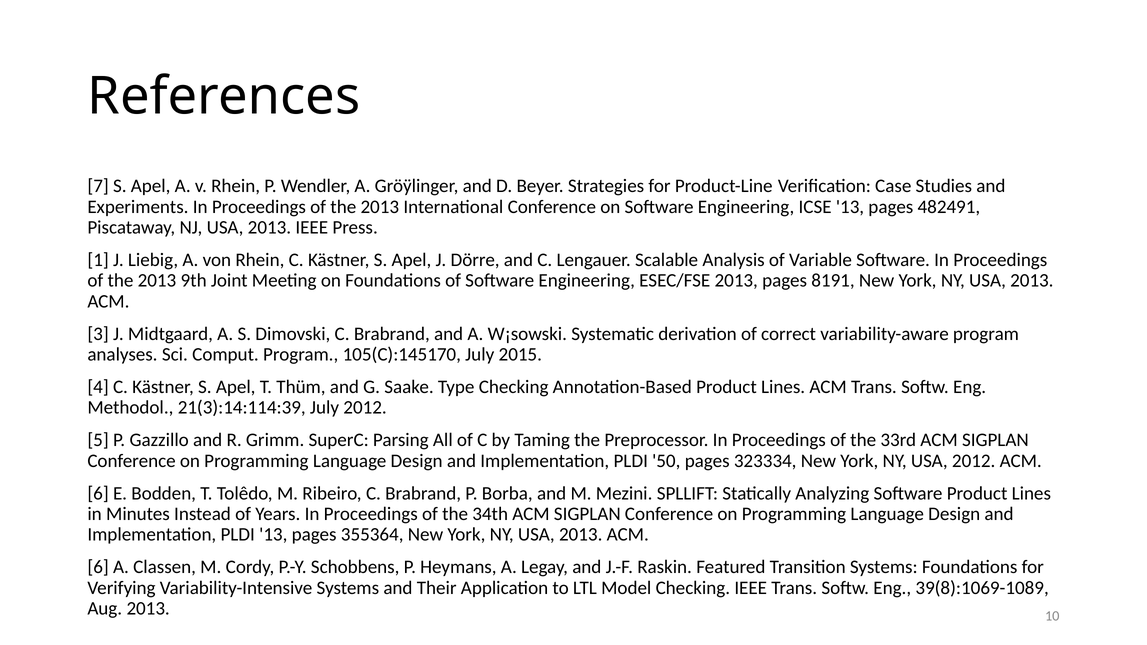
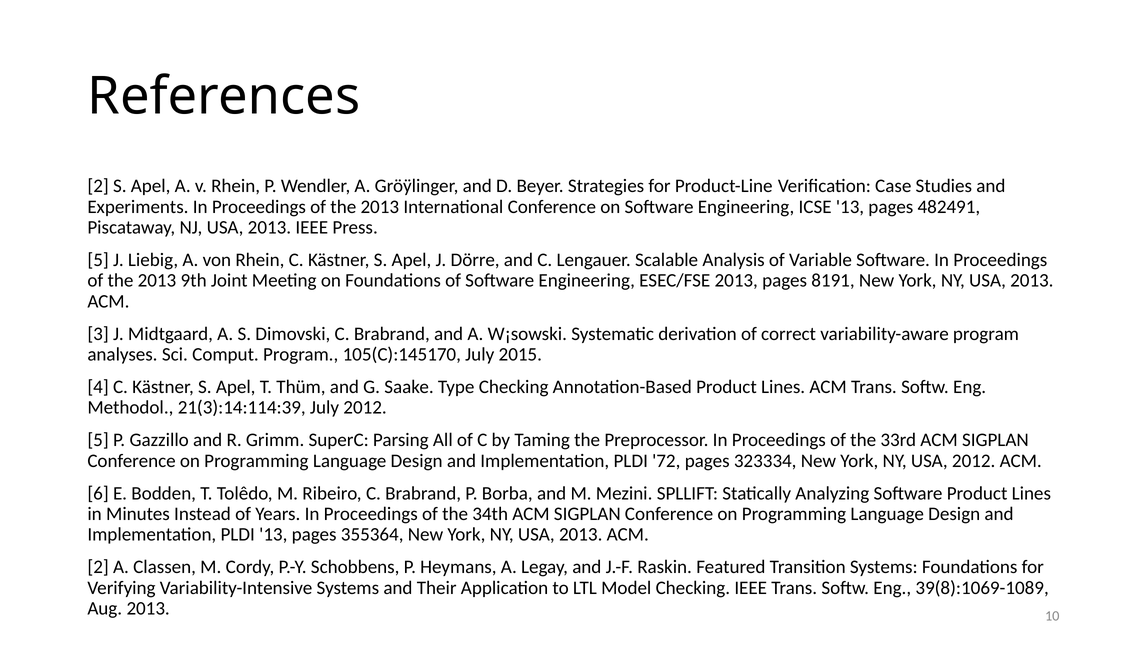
7 at (98, 186): 7 -> 2
1 at (98, 260): 1 -> 5
50: 50 -> 72
6 at (98, 567): 6 -> 2
